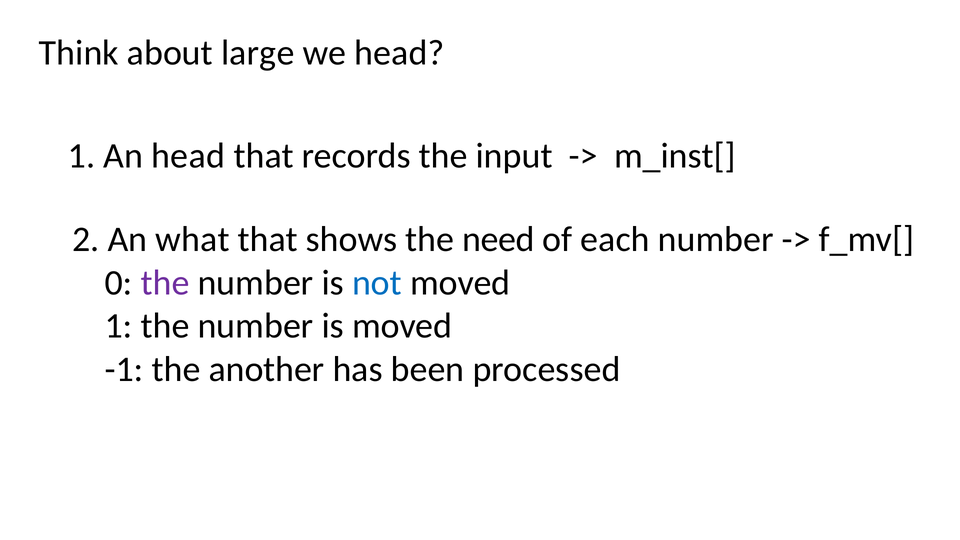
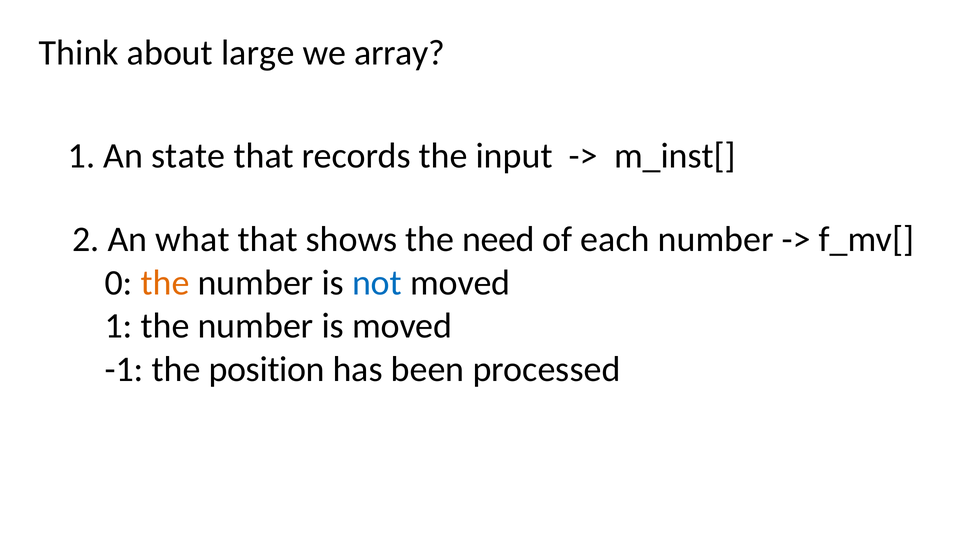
we head: head -> array
An head: head -> state
the at (165, 283) colour: purple -> orange
another: another -> position
